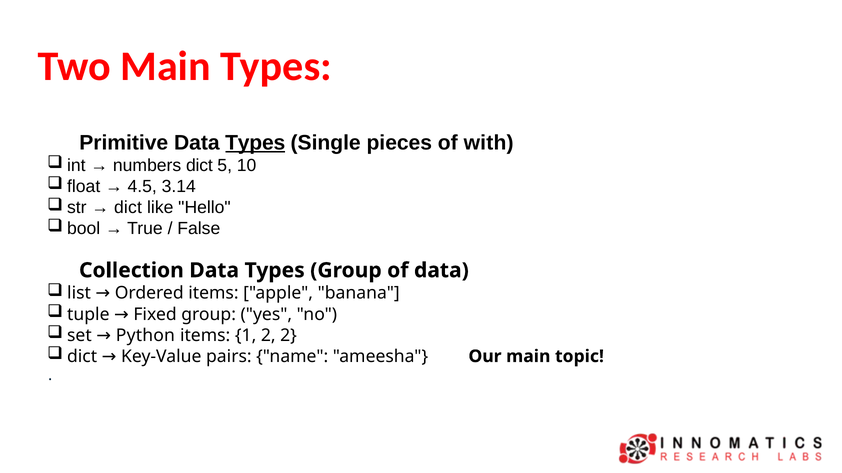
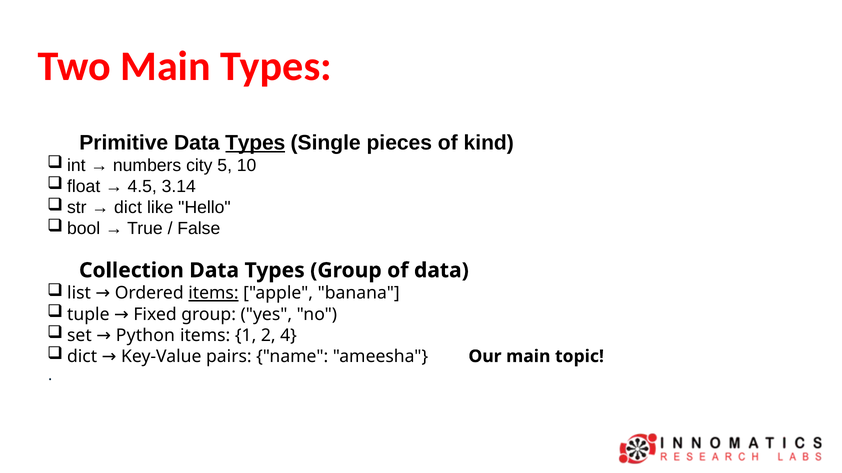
with: with -> kind
numbers dict: dict -> city
items at (213, 294) underline: none -> present
2 2: 2 -> 4
